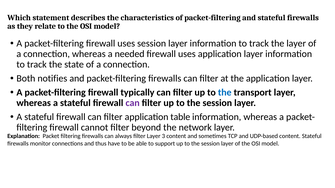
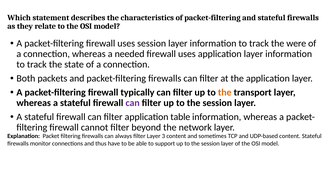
the layer: layer -> were
notifies: notifies -> packets
the at (225, 93) colour: blue -> orange
